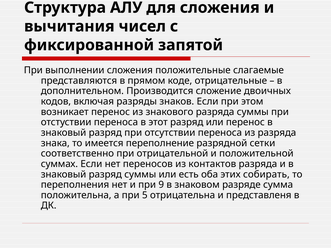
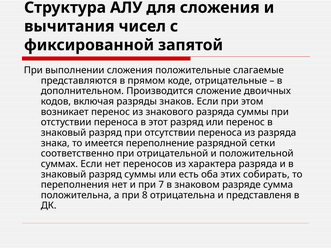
контактов: контактов -> характера
9: 9 -> 7
5: 5 -> 8
